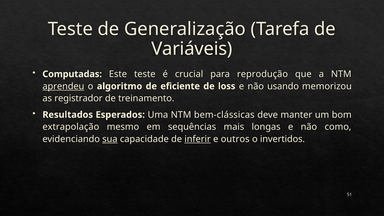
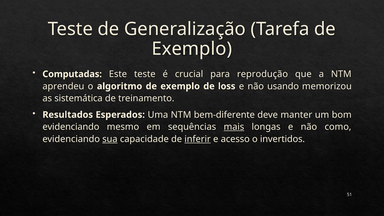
Variáveis at (192, 49): Variáveis -> Exemplo
aprendeu underline: present -> none
algoritmo de eficiente: eficiente -> exemplo
registrador: registrador -> sistemática
bem-clássicas: bem-clássicas -> bem-diferente
extrapolação at (71, 127): extrapolação -> evidenciando
mais underline: none -> present
outros: outros -> acesso
